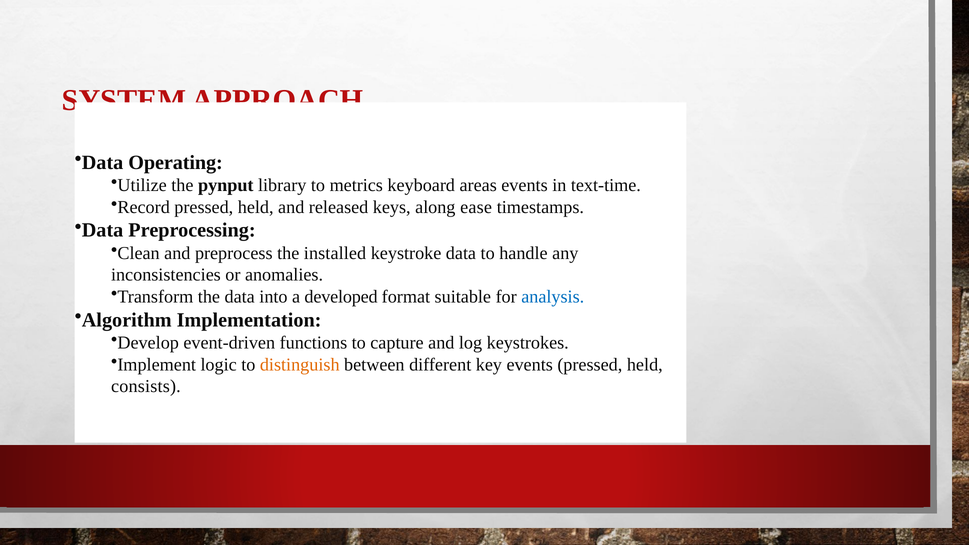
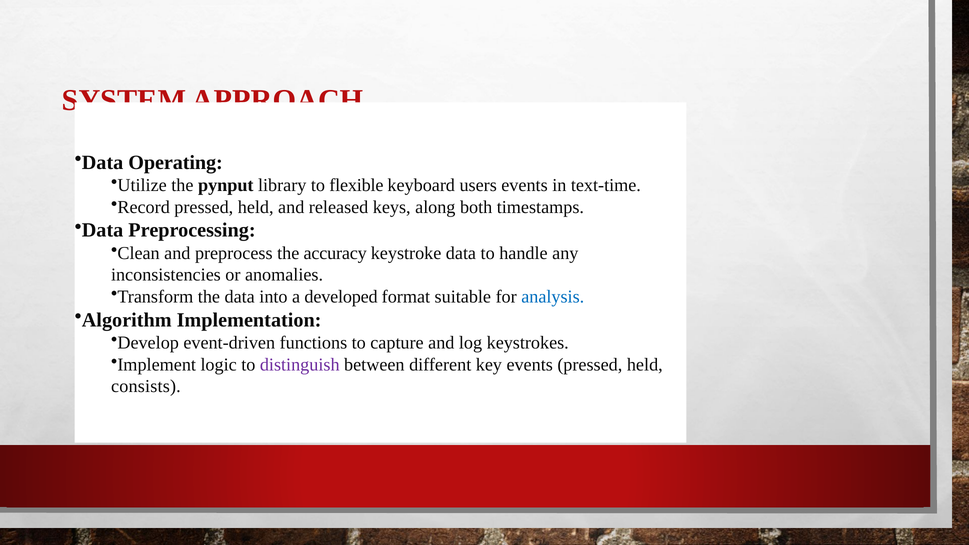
metrics: metrics -> flexible
areas: areas -> users
ease: ease -> both
installed: installed -> accuracy
distinguish colour: orange -> purple
